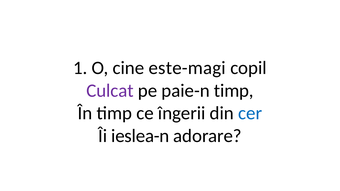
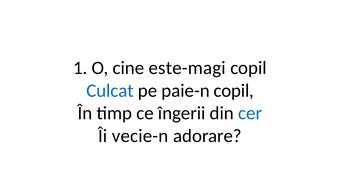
Culcat colour: purple -> blue
paie-n timp: timp -> copil
ieslea-n: ieslea-n -> vecie-n
